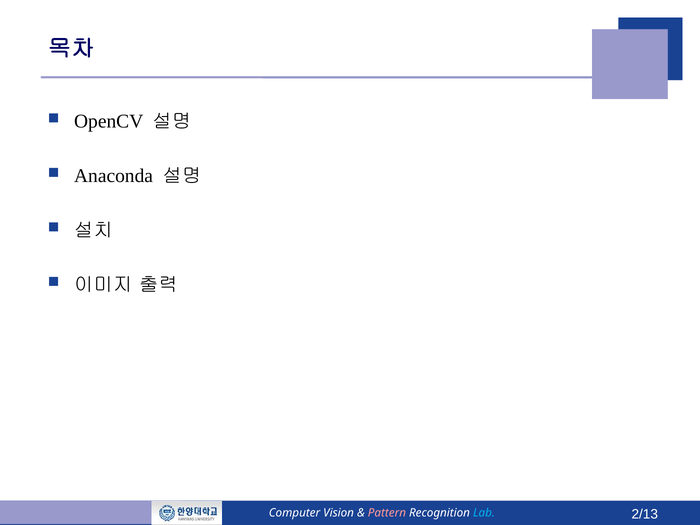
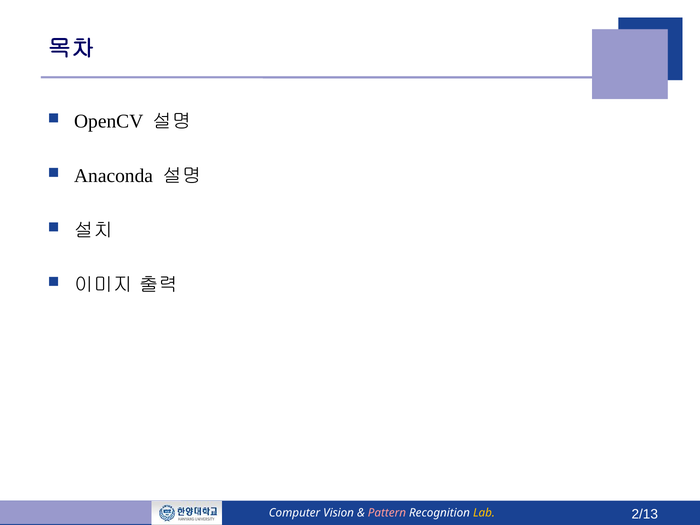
Lab colour: light blue -> yellow
